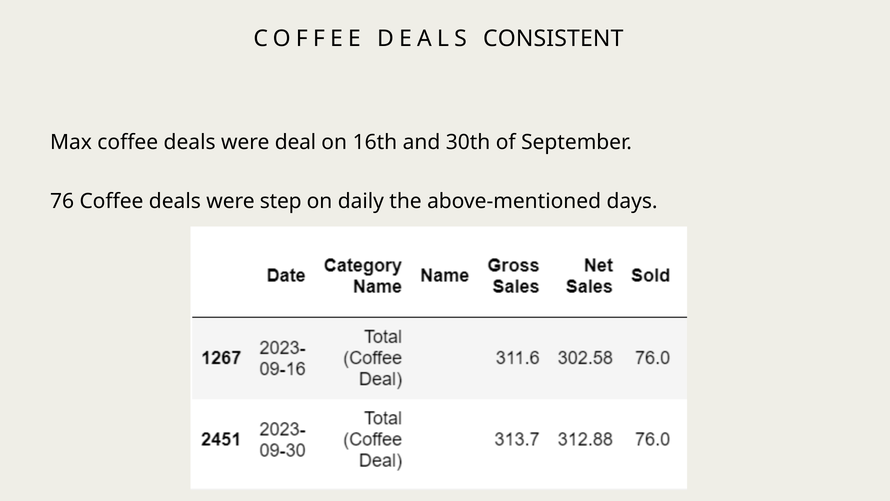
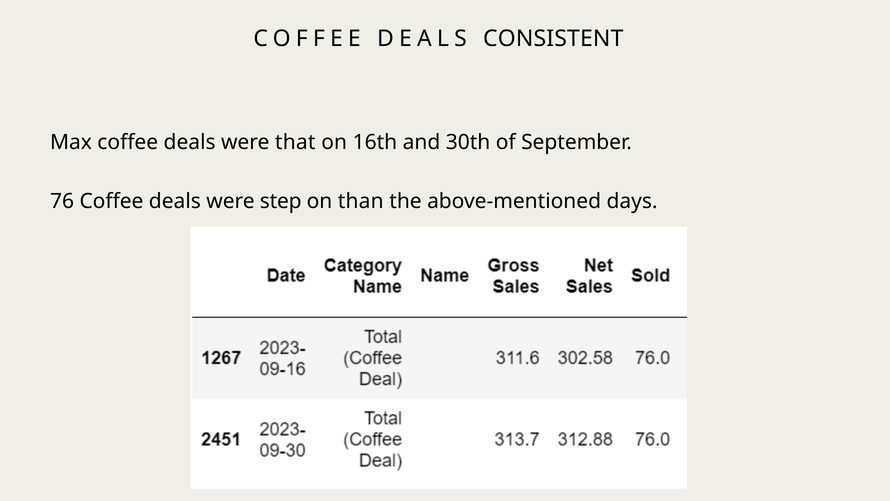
deal: deal -> that
daily: daily -> than
